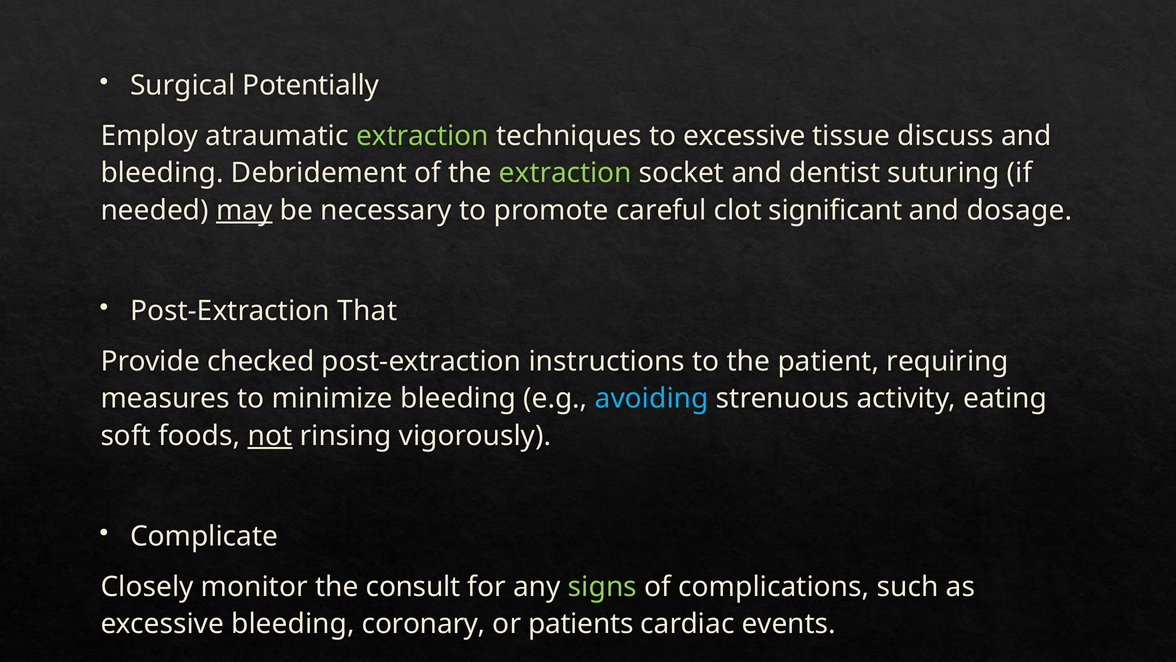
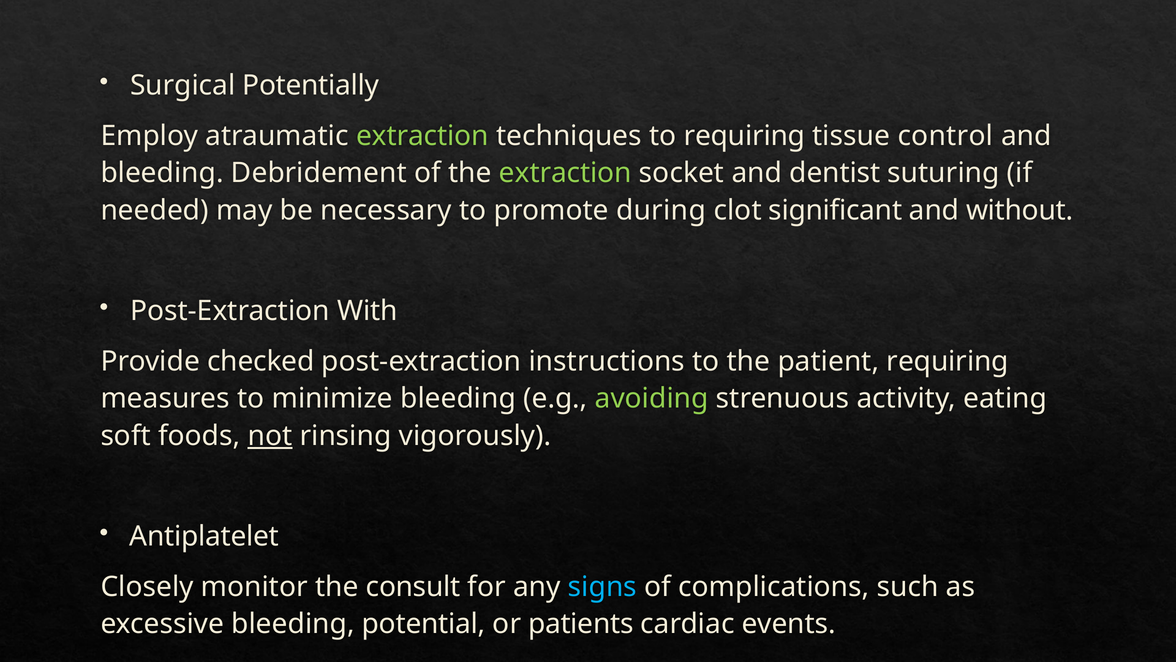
to excessive: excessive -> requiring
discuss: discuss -> control
may underline: present -> none
careful: careful -> during
dosage: dosage -> without
That: That -> With
avoiding colour: light blue -> light green
Complicate: Complicate -> Antiplatelet
signs colour: light green -> light blue
coronary: coronary -> potential
